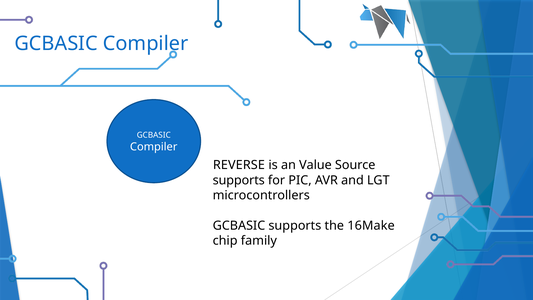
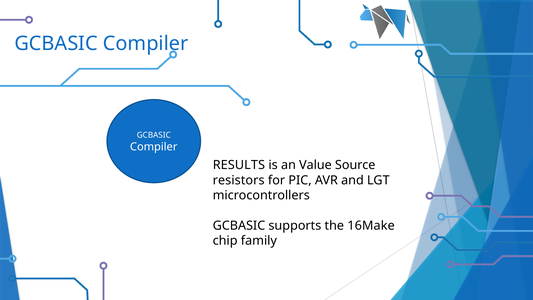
REVERSE: REVERSE -> RESULTS
supports at (239, 180): supports -> resistors
